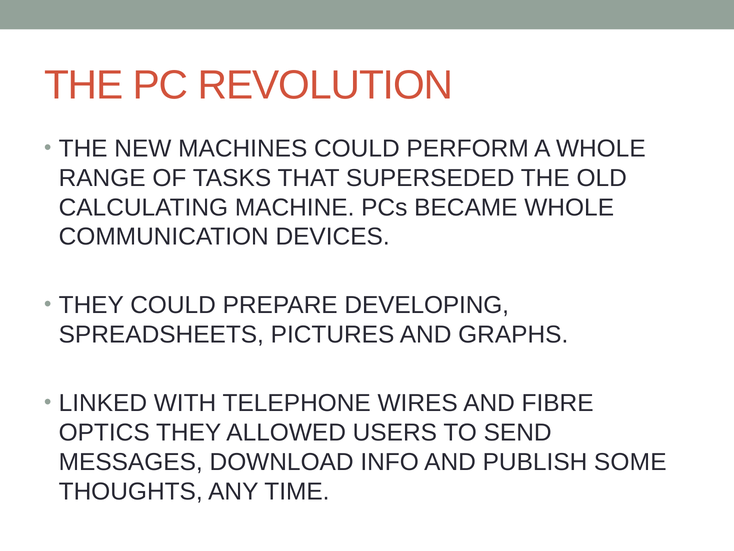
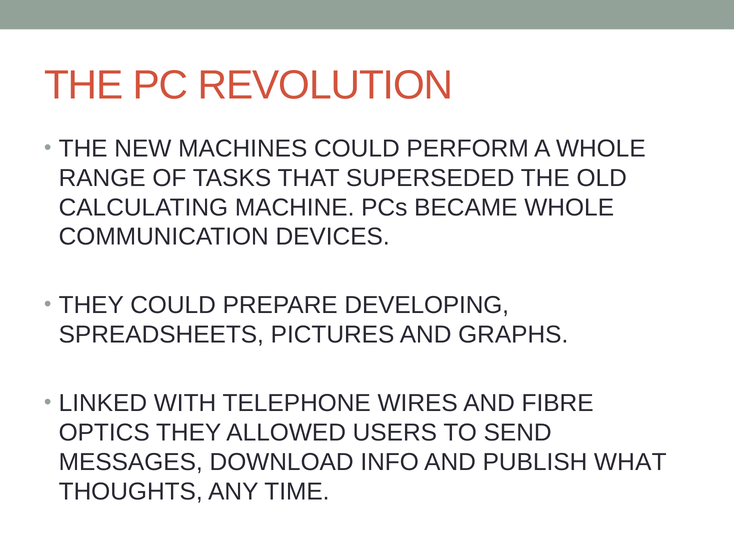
SOME: SOME -> WHAT
